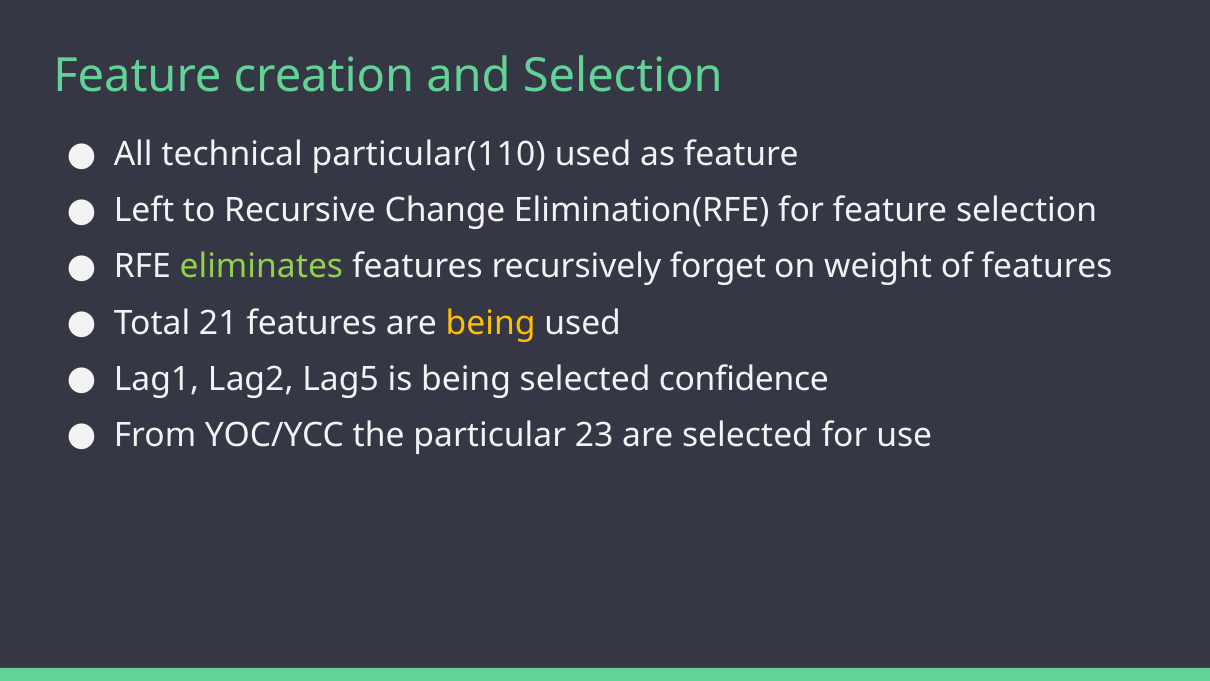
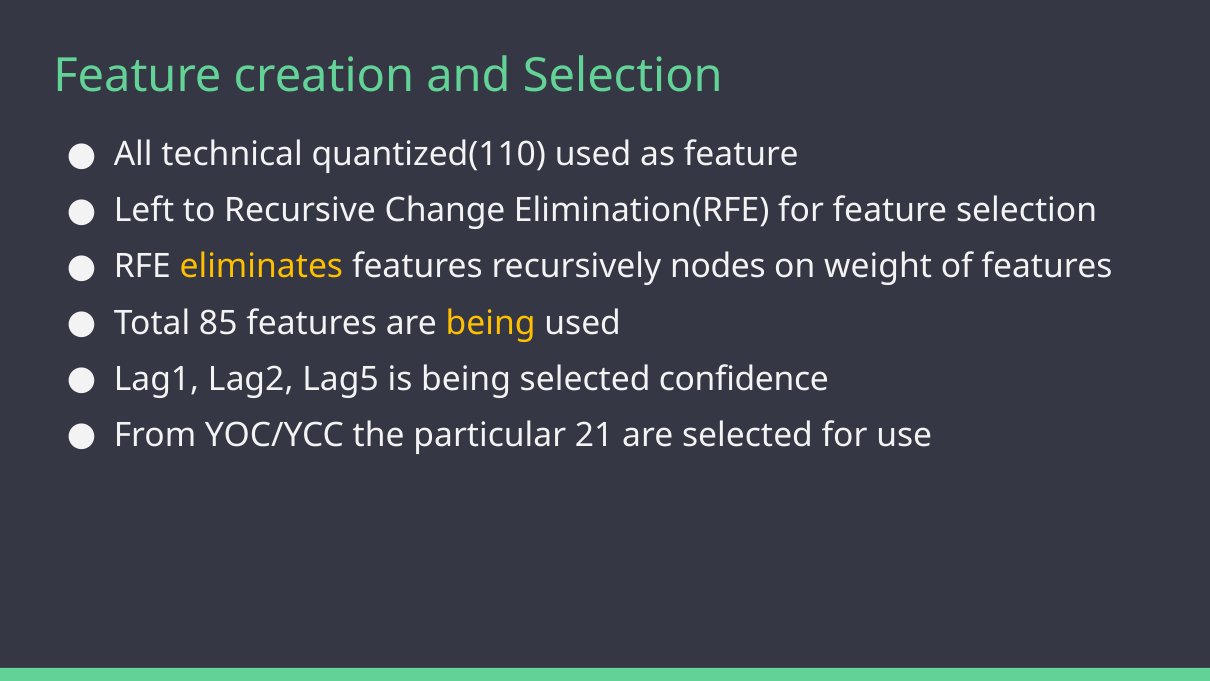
particular(110: particular(110 -> quantized(110
eliminates colour: light green -> yellow
forget: forget -> nodes
21: 21 -> 85
23: 23 -> 21
